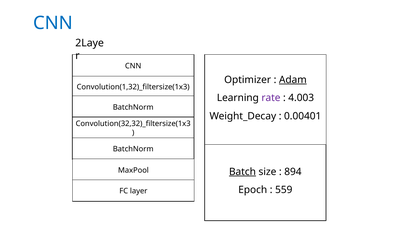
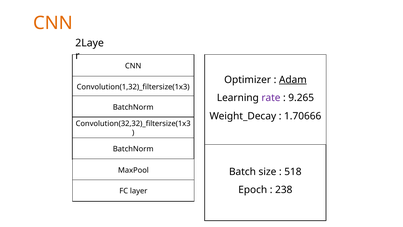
CNN at (53, 23) colour: blue -> orange
4.003: 4.003 -> 9.265
0.00401: 0.00401 -> 1.70666
Batch underline: present -> none
894: 894 -> 518
559: 559 -> 238
